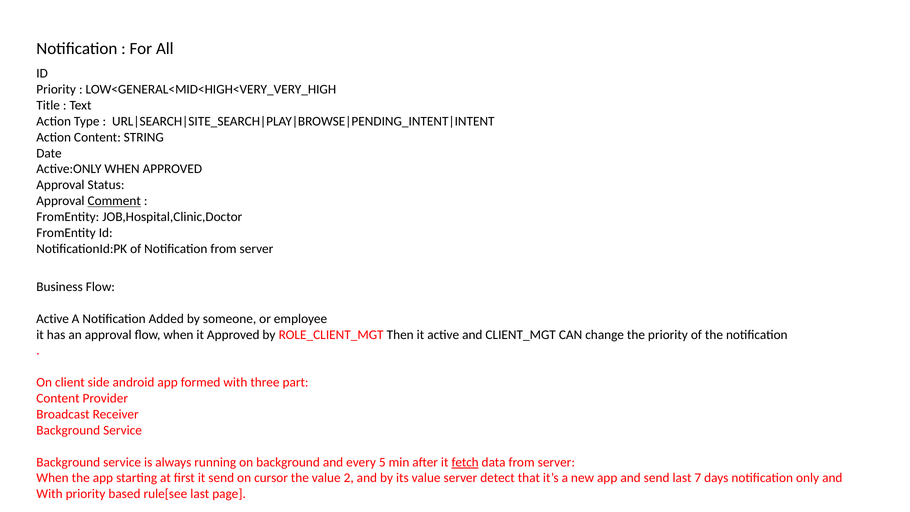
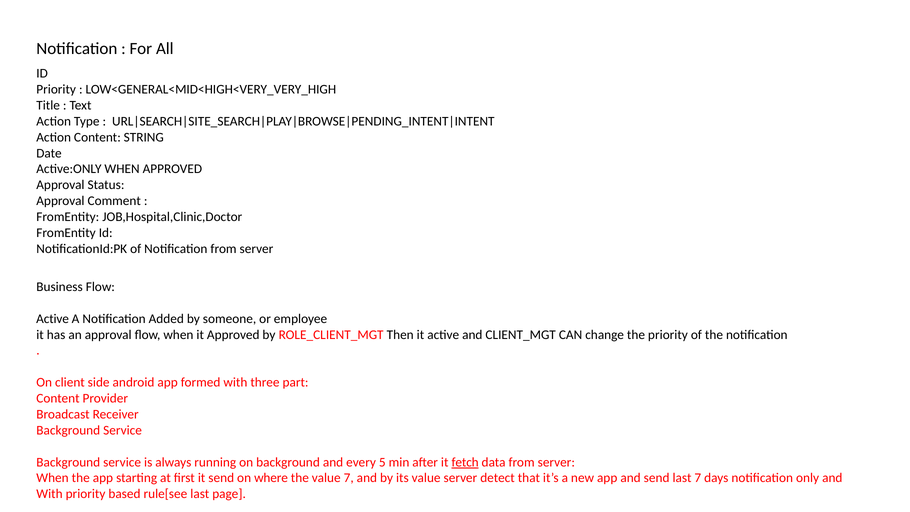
Comment underline: present -> none
cursor: cursor -> where
value 2: 2 -> 7
